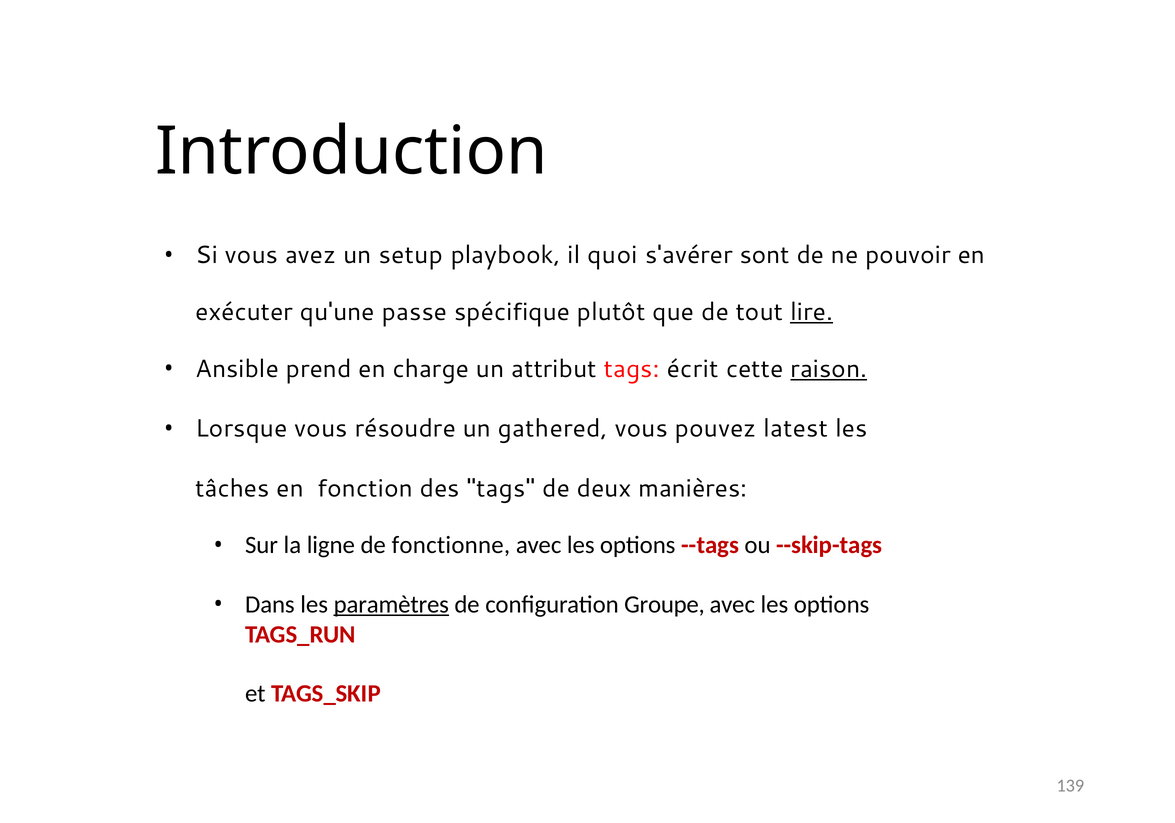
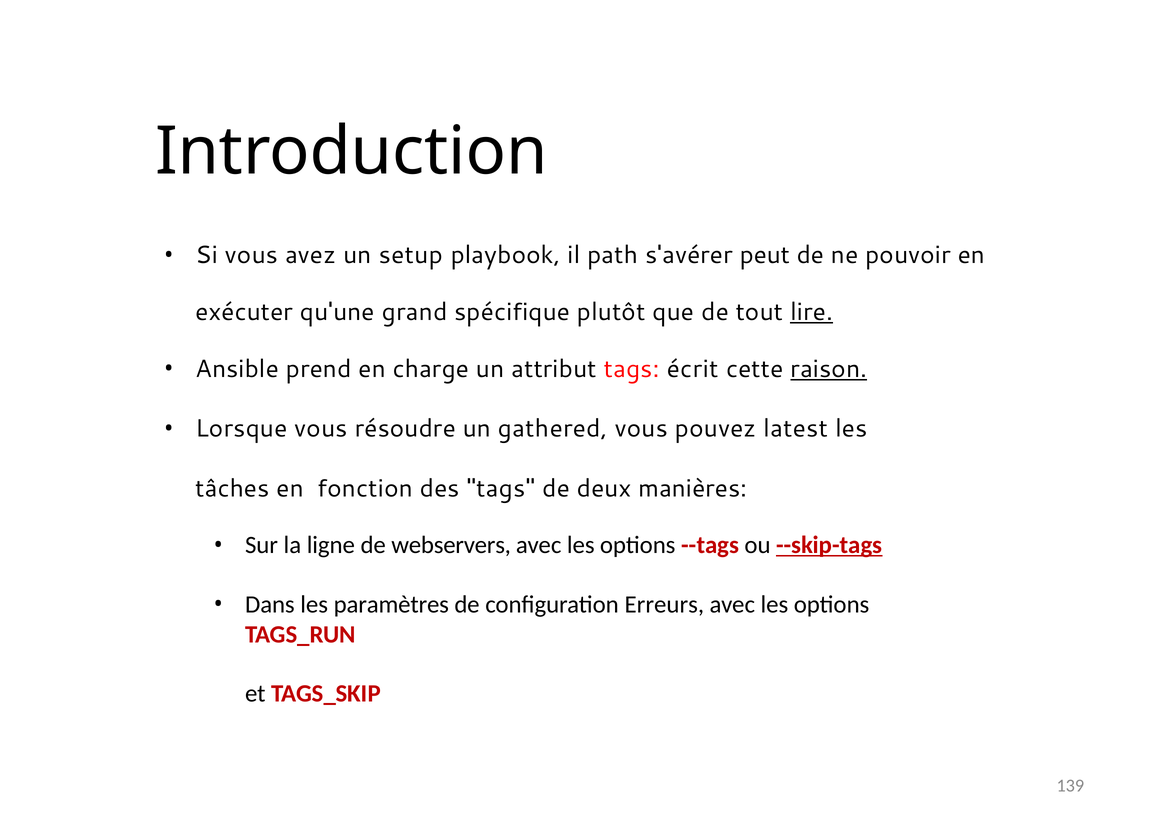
quoi: quoi -> path
sont: sont -> peut
passe: passe -> grand
fonctionne: fonctionne -> webservers
--skip-tags underline: none -> present
paramètres underline: present -> none
Groupe: Groupe -> Erreurs
